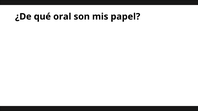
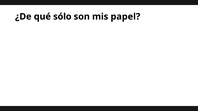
oral: oral -> sólo
